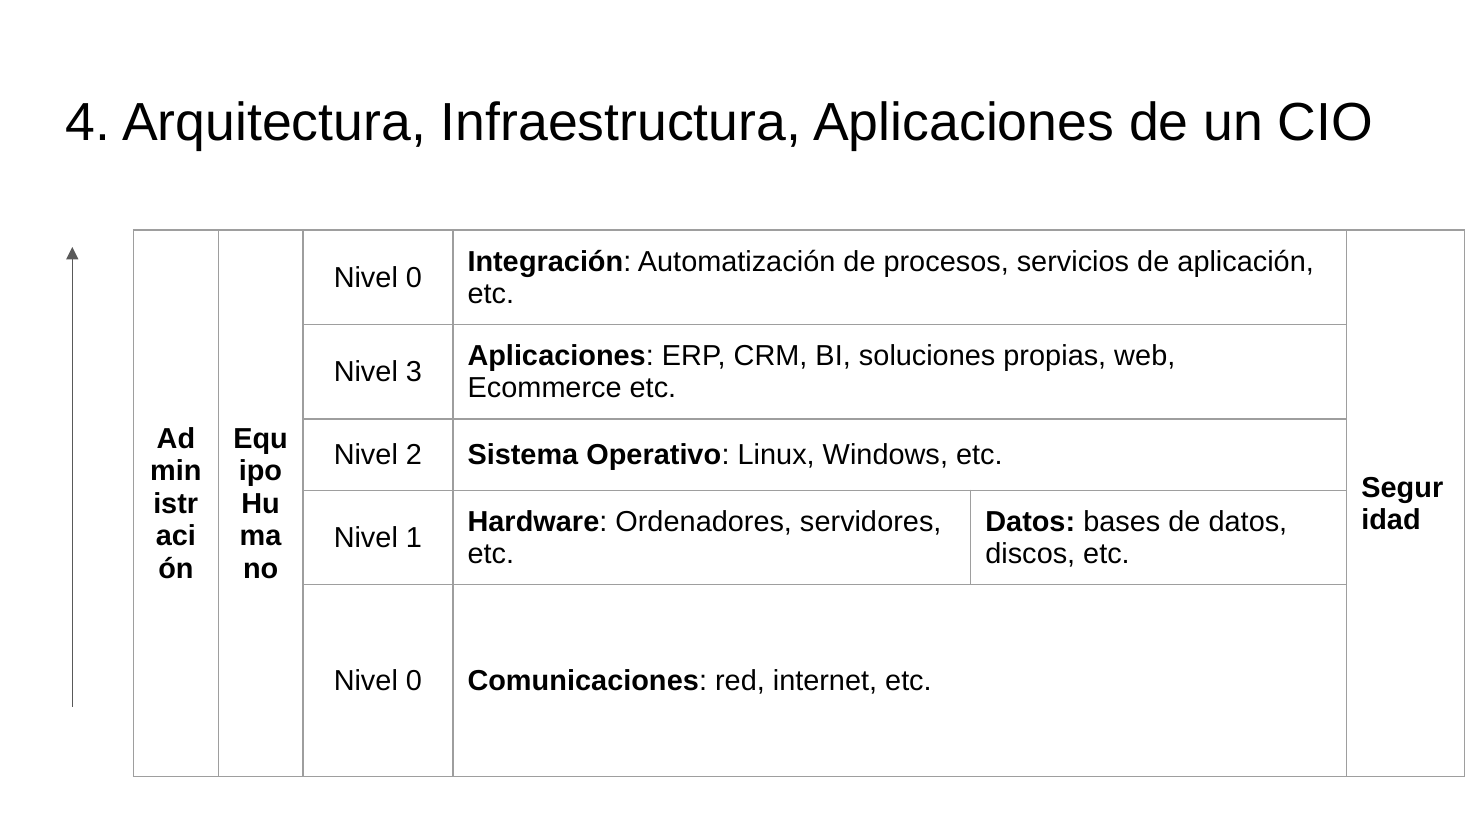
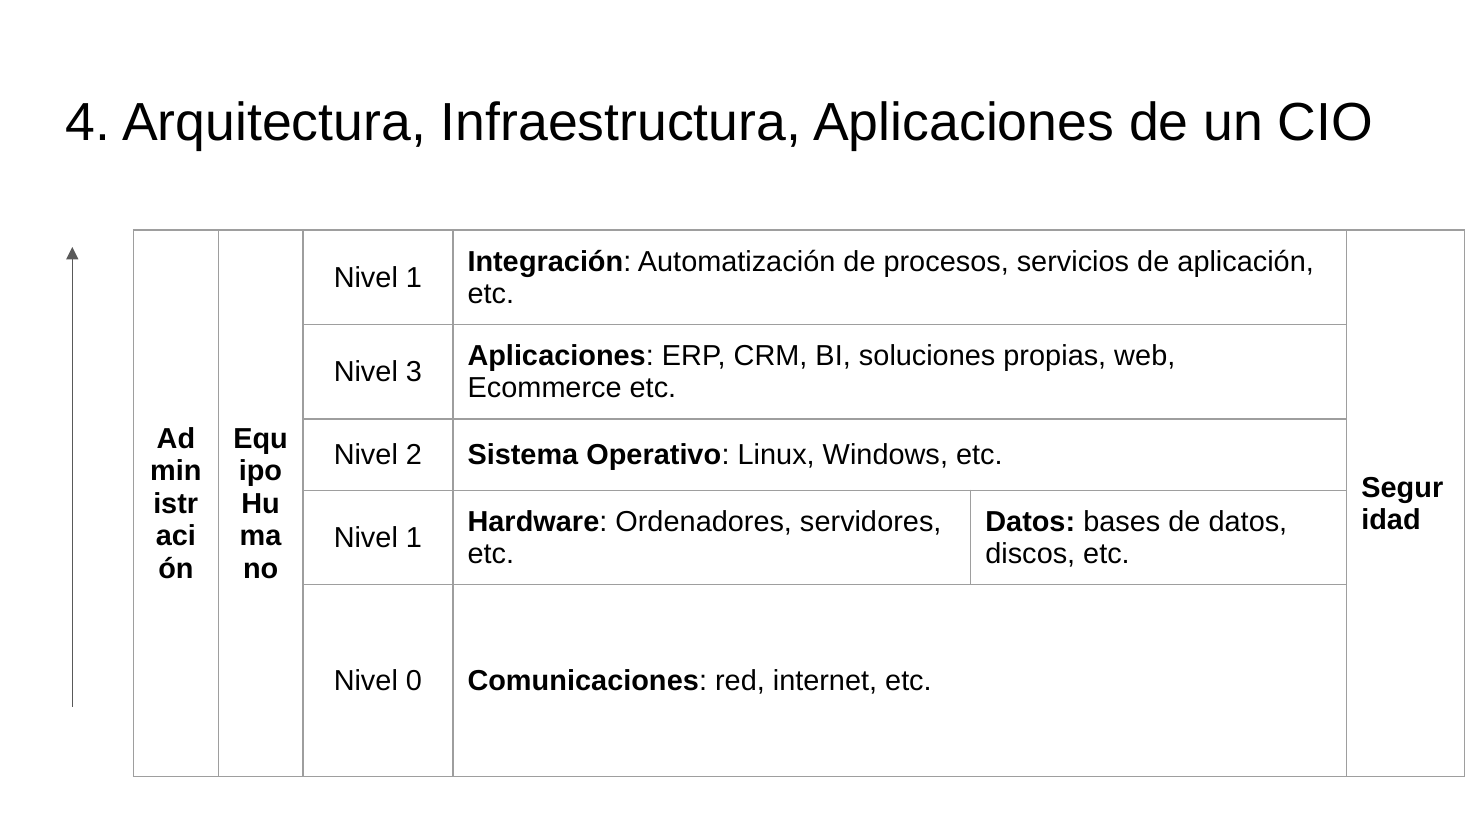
0 at (414, 278): 0 -> 1
